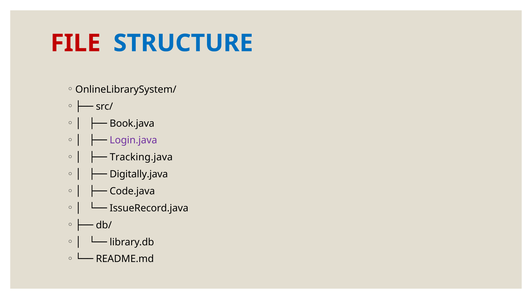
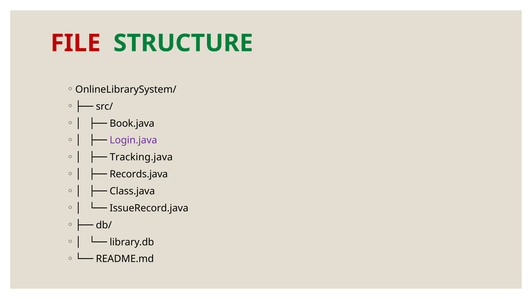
STRUCTURE colour: blue -> green
Digitally.java: Digitally.java -> Records.java
Code.java: Code.java -> Class.java
